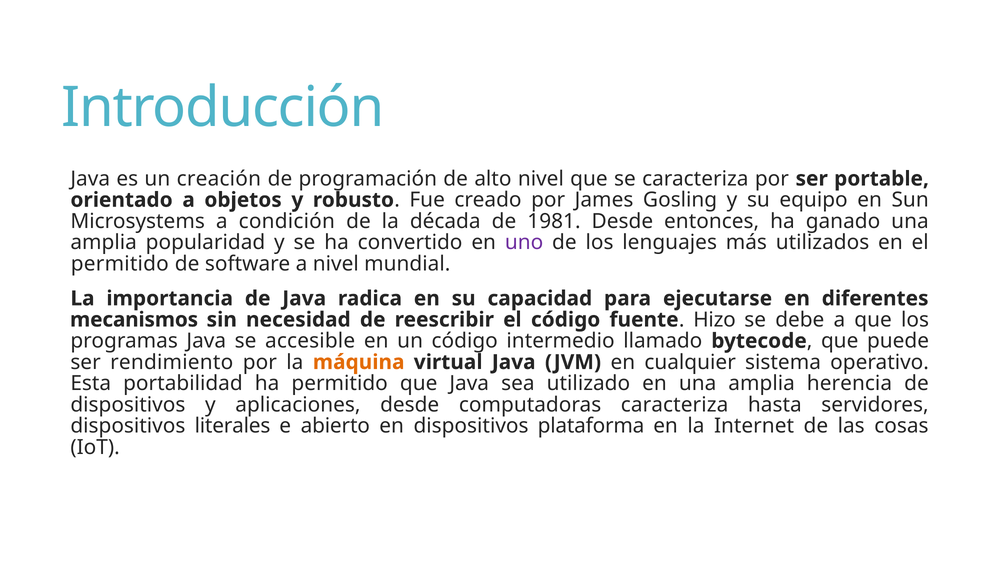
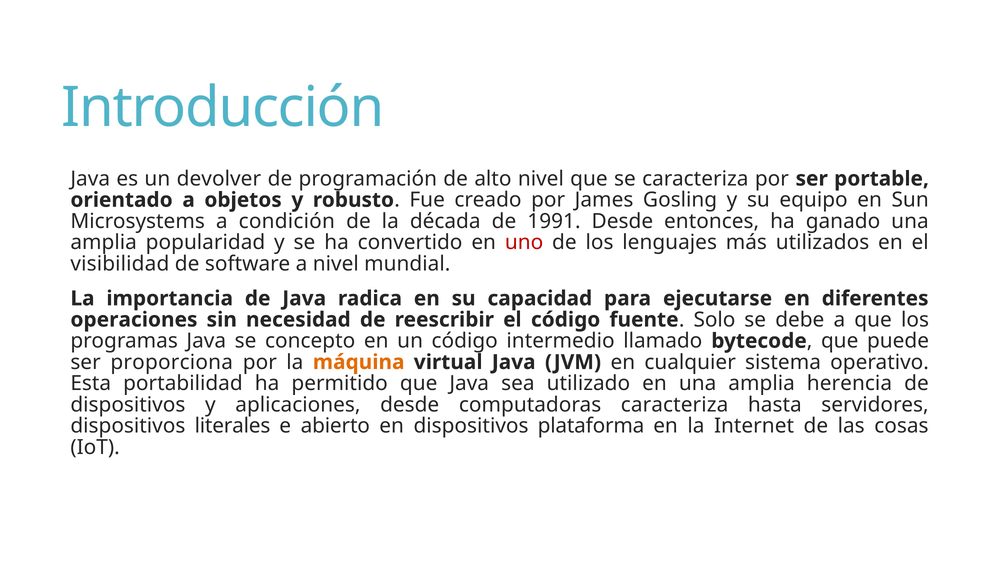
creación: creación -> devolver
1981: 1981 -> 1991
uno colour: purple -> red
permitido at (120, 264): permitido -> visibilidad
mecanismos: mecanismos -> operaciones
Hizo: Hizo -> Solo
accesible: accesible -> concepto
rendimiento: rendimiento -> proporciona
